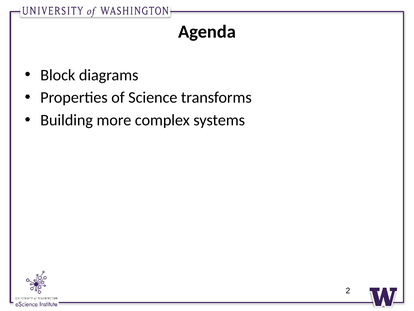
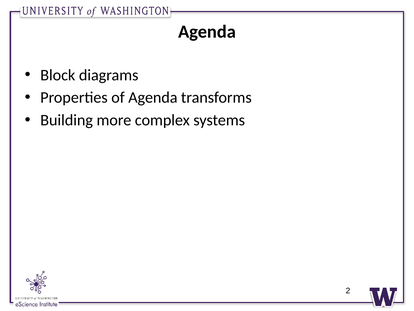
of Science: Science -> Agenda
